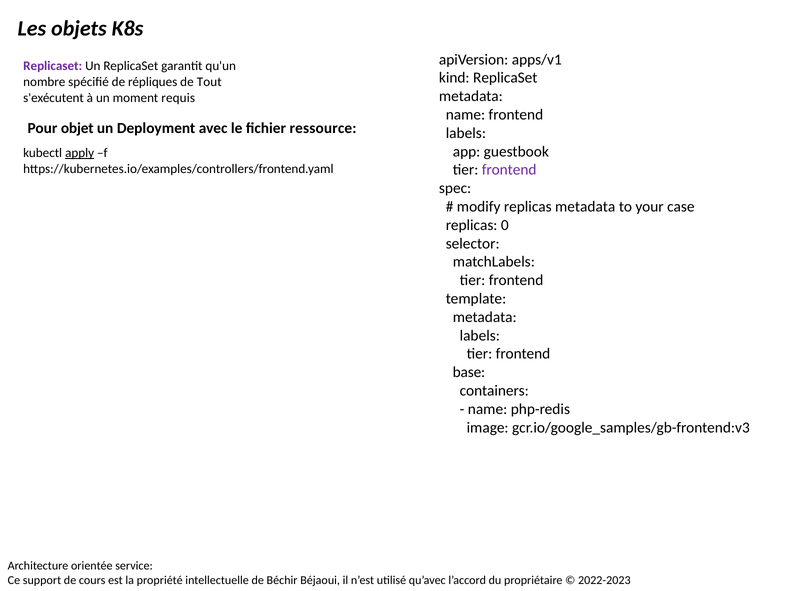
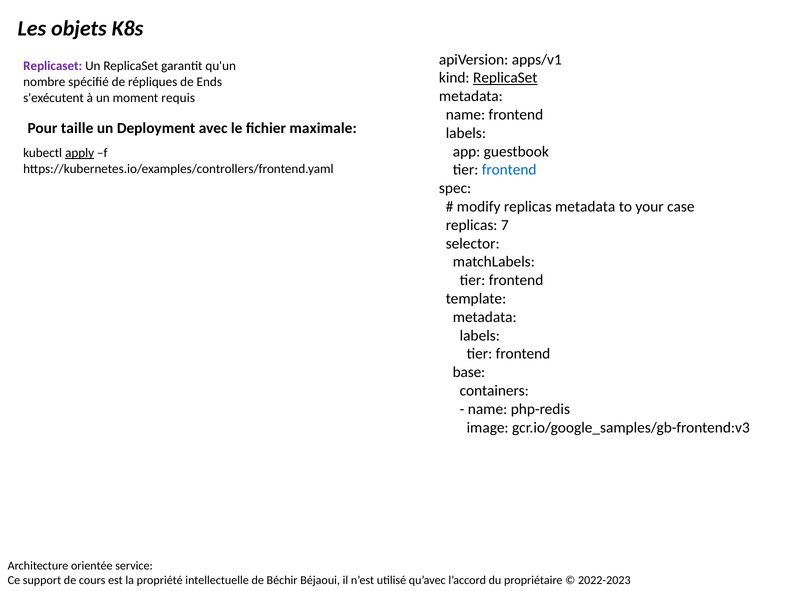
ReplicaSet at (505, 78) underline: none -> present
Tout: Tout -> Ends
objet: objet -> taille
ressource: ressource -> maximale
frontend at (509, 170) colour: purple -> blue
0: 0 -> 7
